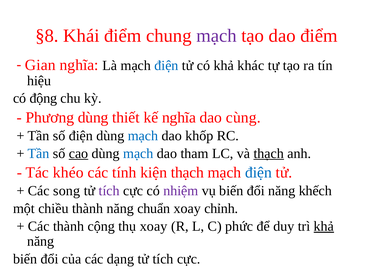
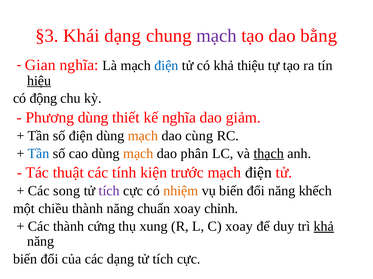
§8: §8 -> §3
Khái điểm: điểm -> dạng
dao điểm: điểm -> bằng
khác: khác -> thiệu
hiệu underline: none -> present
cùng: cùng -> giảm
mạch at (143, 136) colour: blue -> orange
khốp: khốp -> cùng
cao underline: present -> none
mạch at (138, 154) colour: blue -> orange
tham: tham -> phân
khéo: khéo -> thuật
kiện thạch: thạch -> trước
điện at (258, 173) colour: blue -> black
nhiệm colour: purple -> orange
cộng: cộng -> cứng
thụ xoay: xoay -> xung
C phức: phức -> xoay
